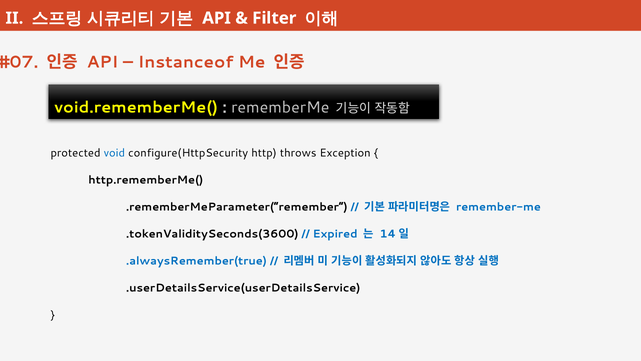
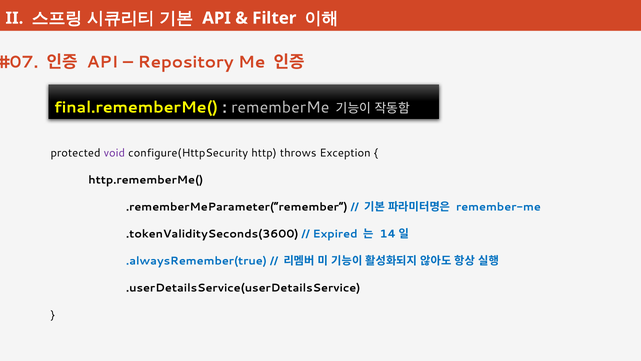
Instanceof: Instanceof -> Repository
void.rememberMe(: void.rememberMe( -> final.rememberMe(
void colour: blue -> purple
